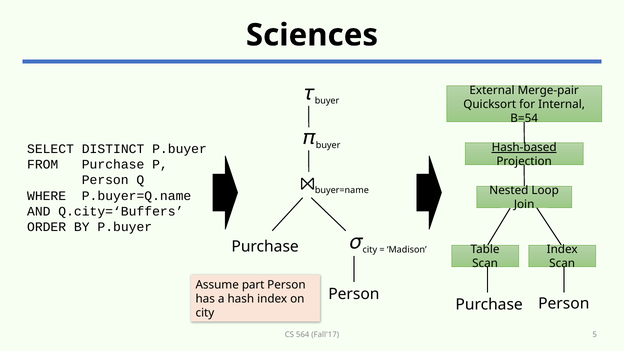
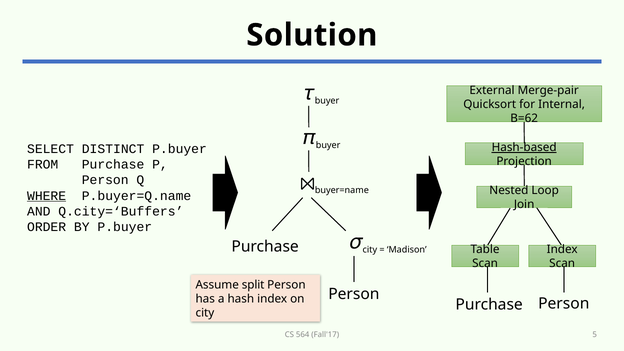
Sciences: Sciences -> Solution
B=54: B=54 -> B=62
WHERE underline: none -> present
part: part -> split
